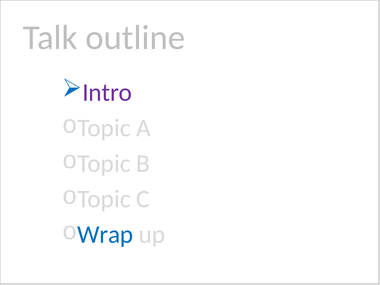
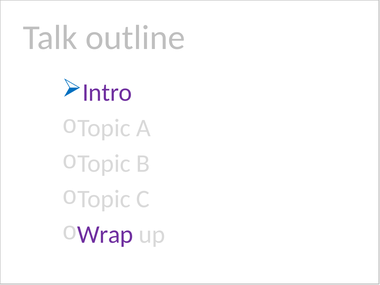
Wrap colour: blue -> purple
